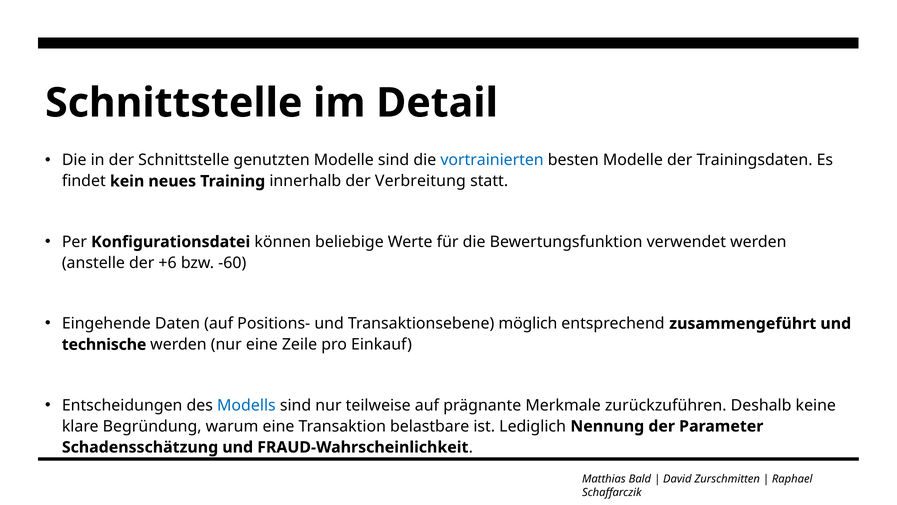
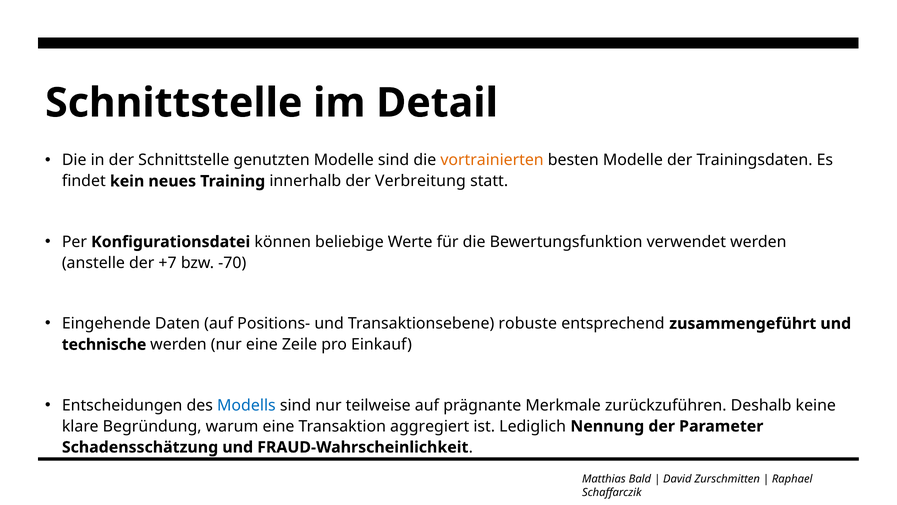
vortrainierten colour: blue -> orange
+6: +6 -> +7
-60: -60 -> -70
möglich: möglich -> robuste
belastbare: belastbare -> aggregiert
